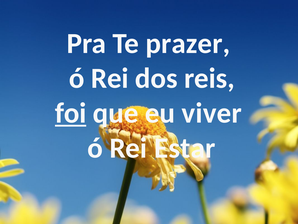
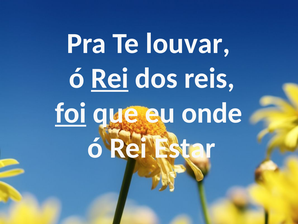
prazer: prazer -> louvar
Rei at (110, 78) underline: none -> present
viver: viver -> onde
